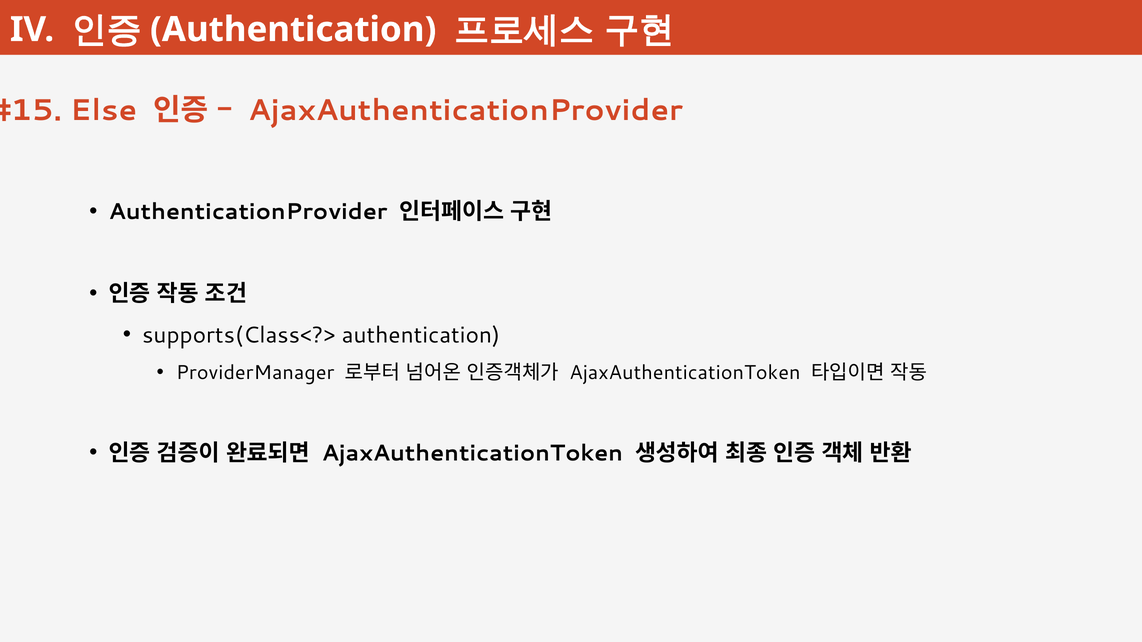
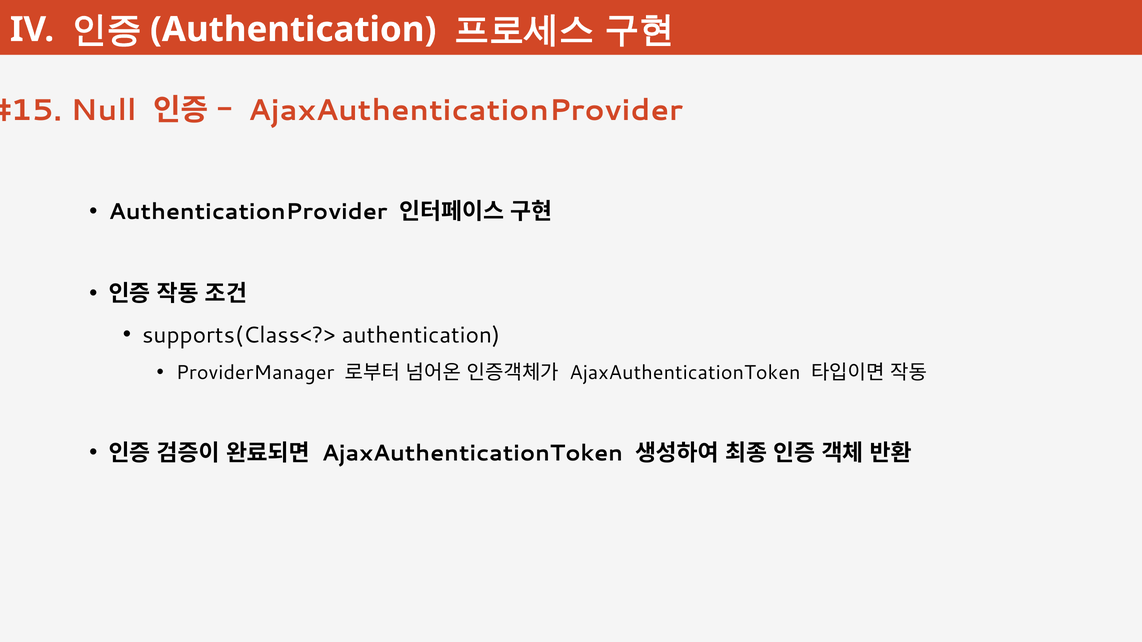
Else: Else -> Null
